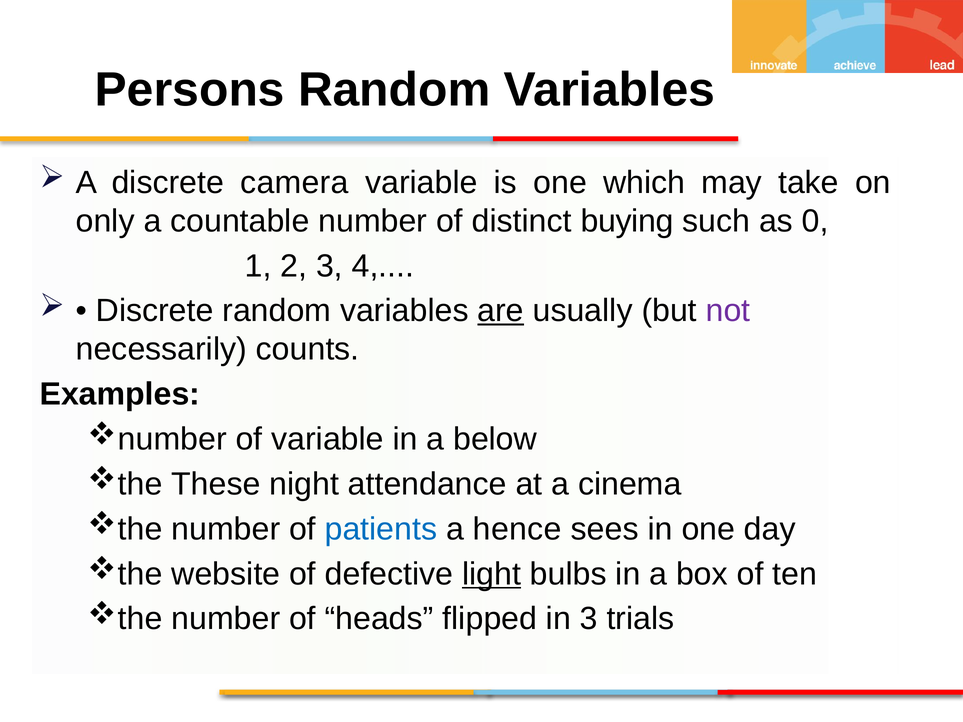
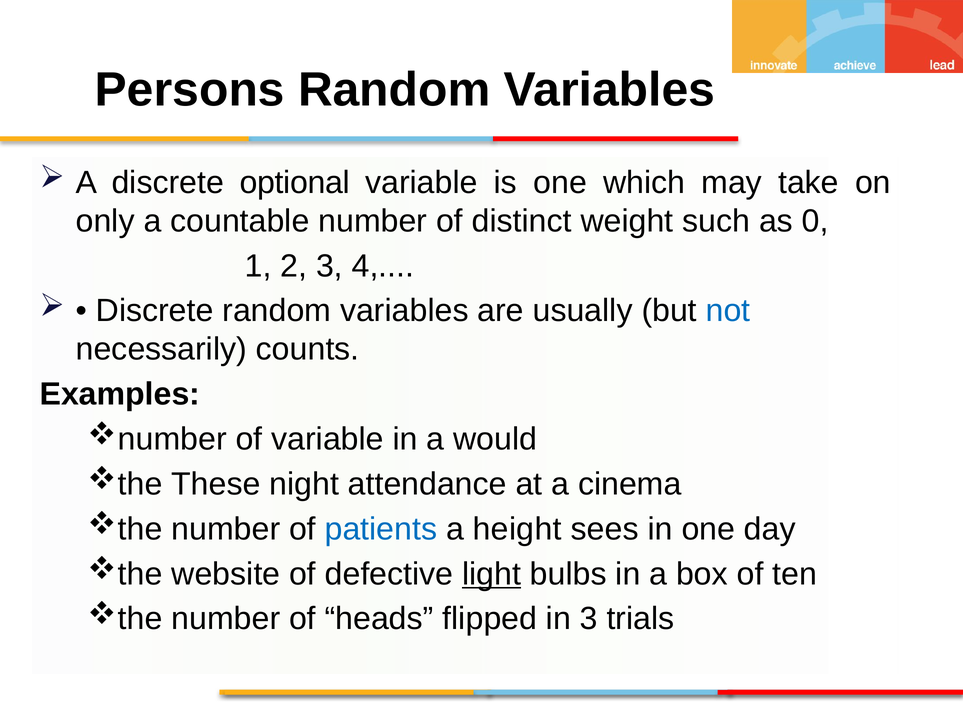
camera: camera -> optional
buying: buying -> weight
are underline: present -> none
not colour: purple -> blue
below: below -> would
hence: hence -> height
